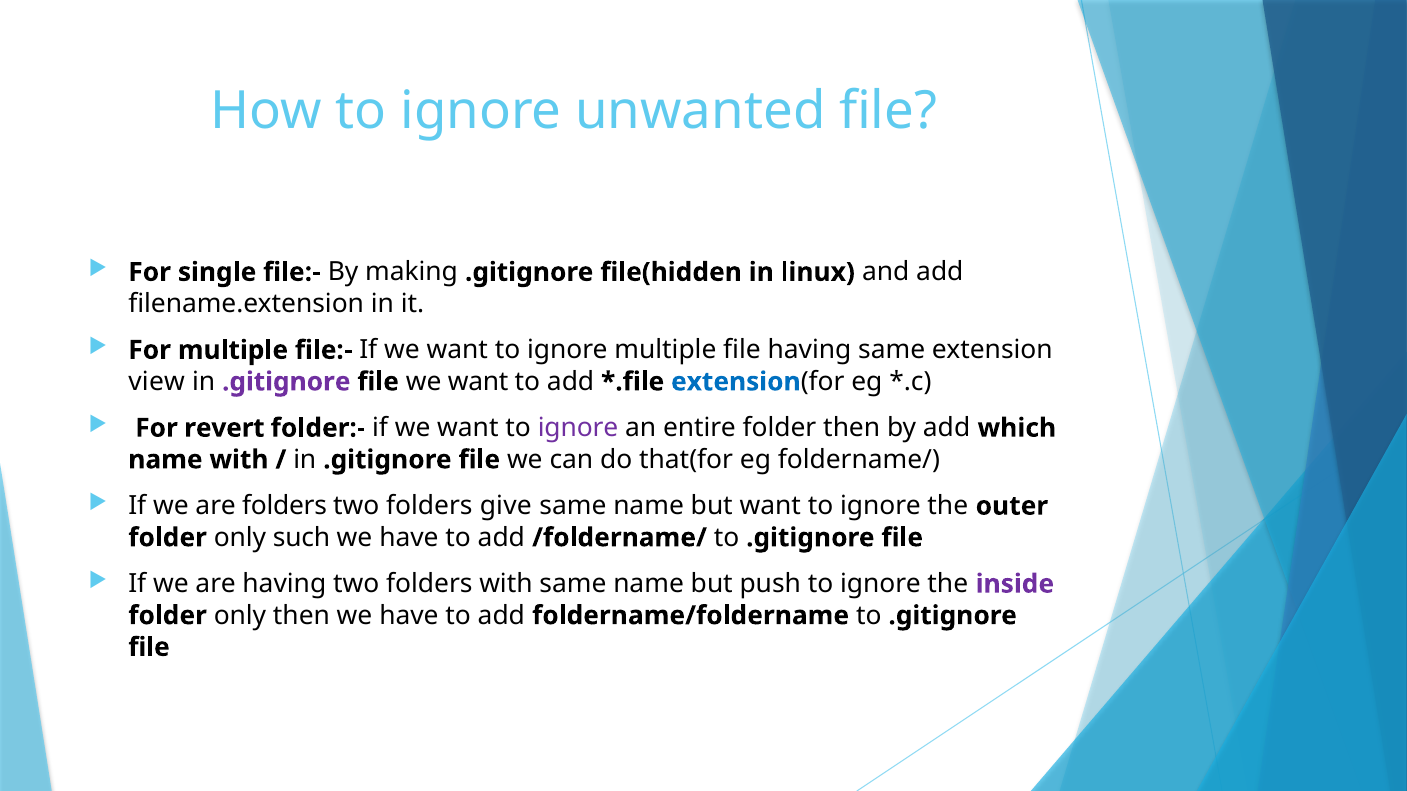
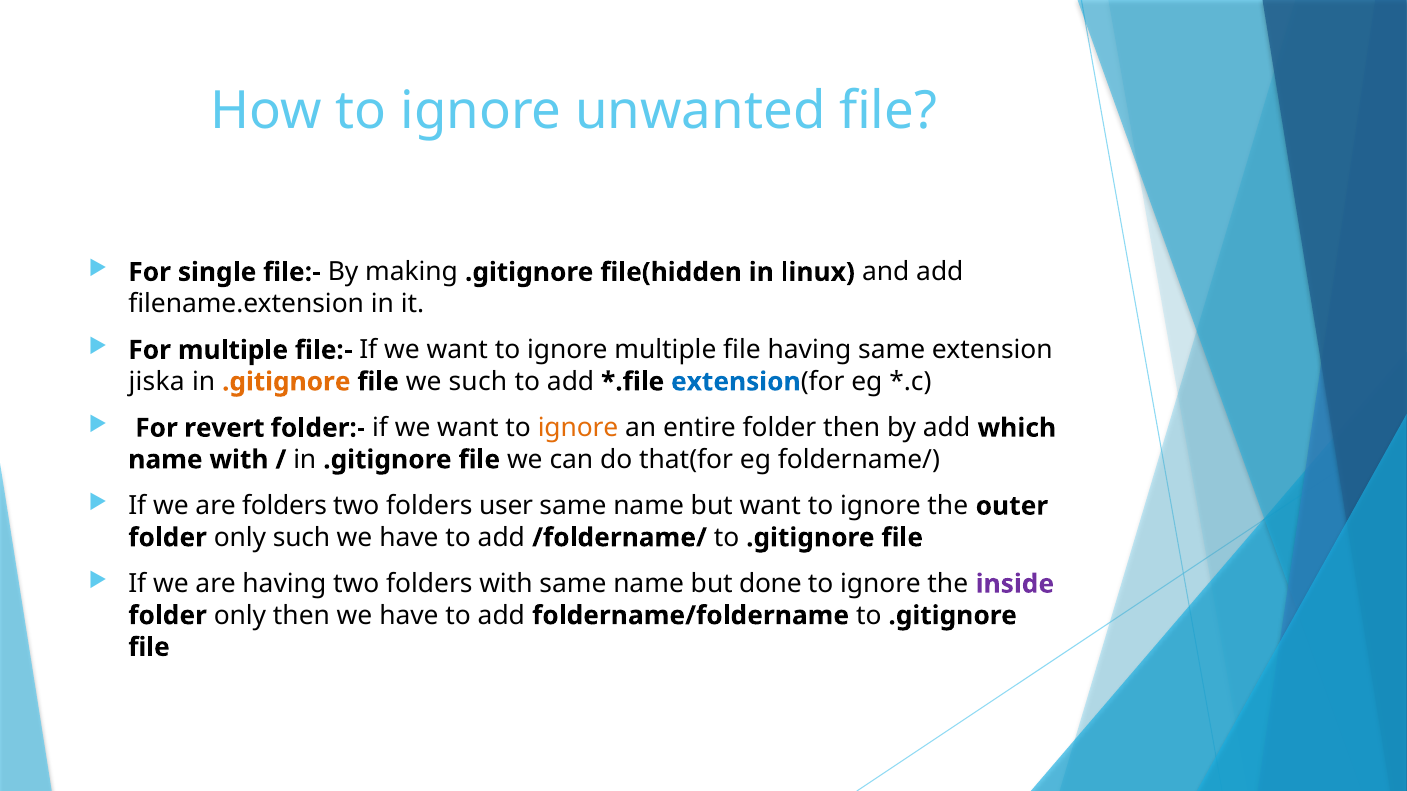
view: view -> jiska
.gitignore at (286, 382) colour: purple -> orange
file we want: want -> such
ignore at (578, 428) colour: purple -> orange
give: give -> user
push: push -> done
